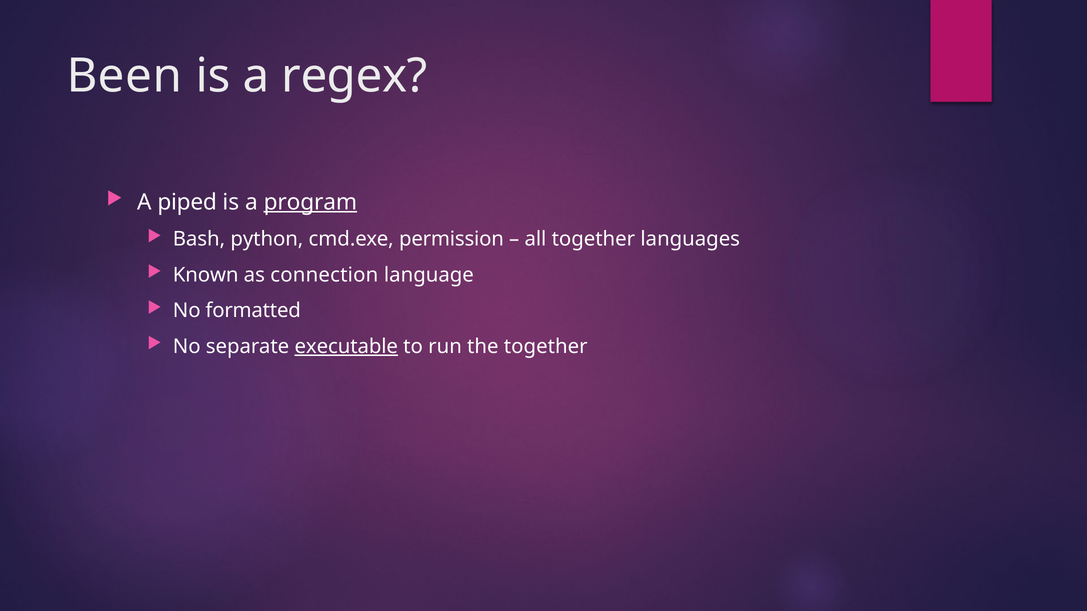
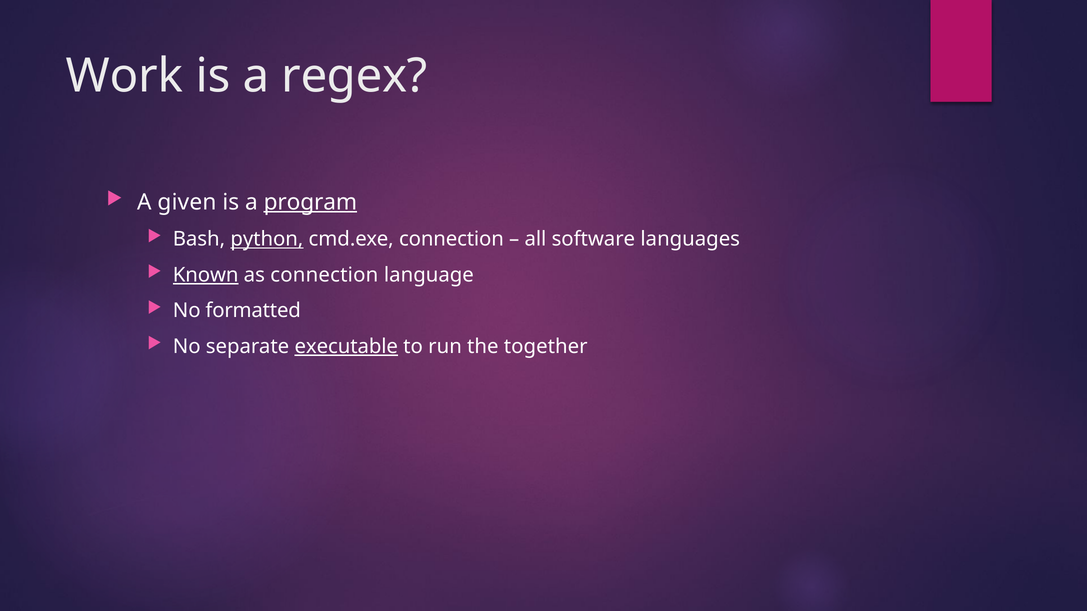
Been: Been -> Work
piped: piped -> given
python underline: none -> present
cmd.exe permission: permission -> connection
all together: together -> software
Known underline: none -> present
